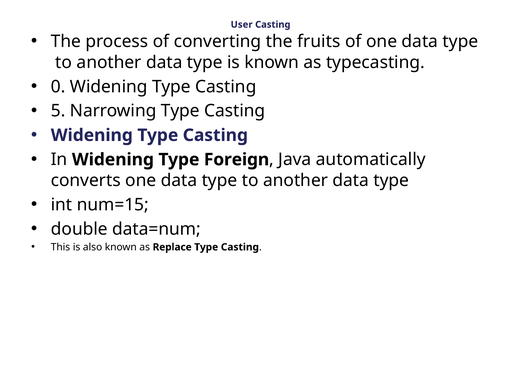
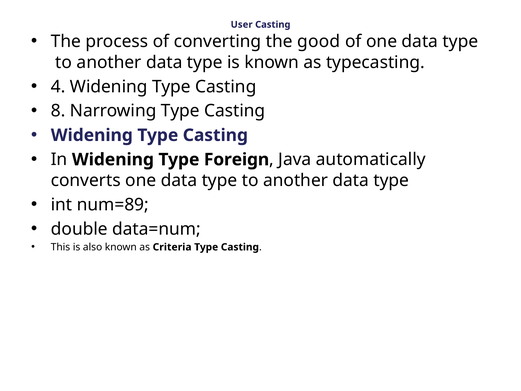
fruits: fruits -> good
0: 0 -> 4
5: 5 -> 8
num=15: num=15 -> num=89
Replace: Replace -> Criteria
